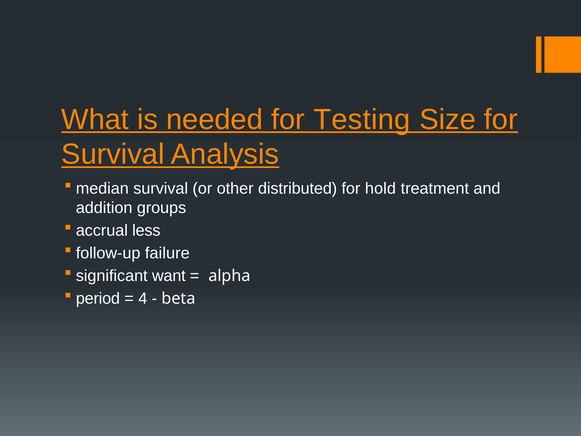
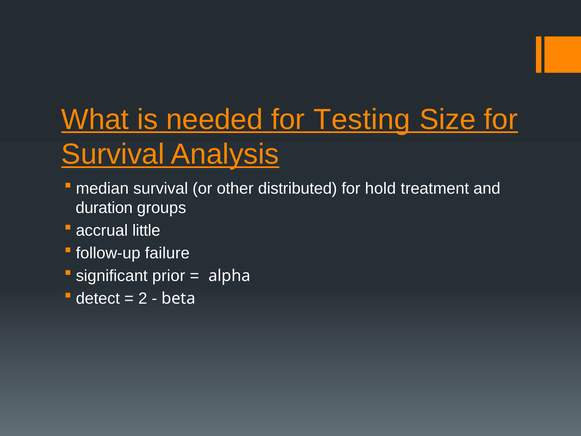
addition: addition -> duration
less: less -> little
want: want -> prior
period: period -> detect
4: 4 -> 2
